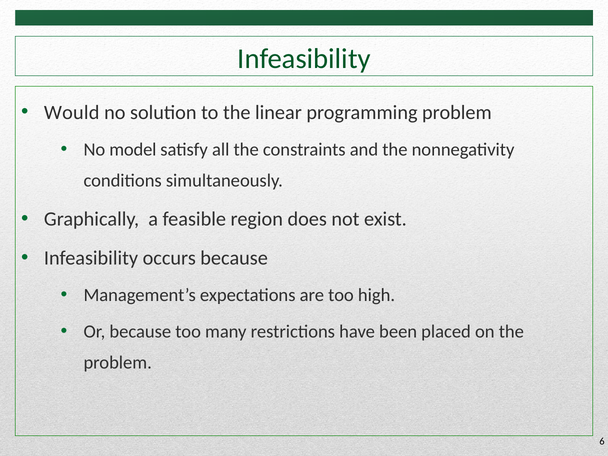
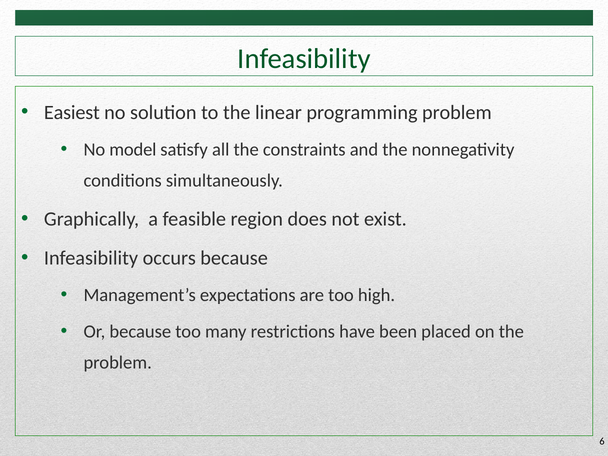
Would: Would -> Easiest
